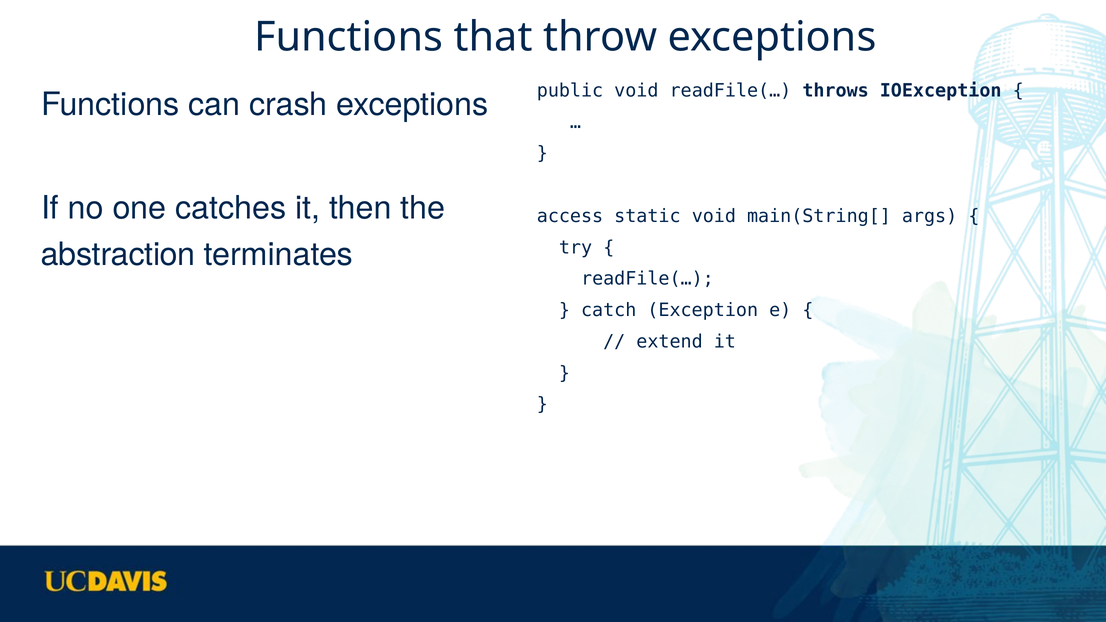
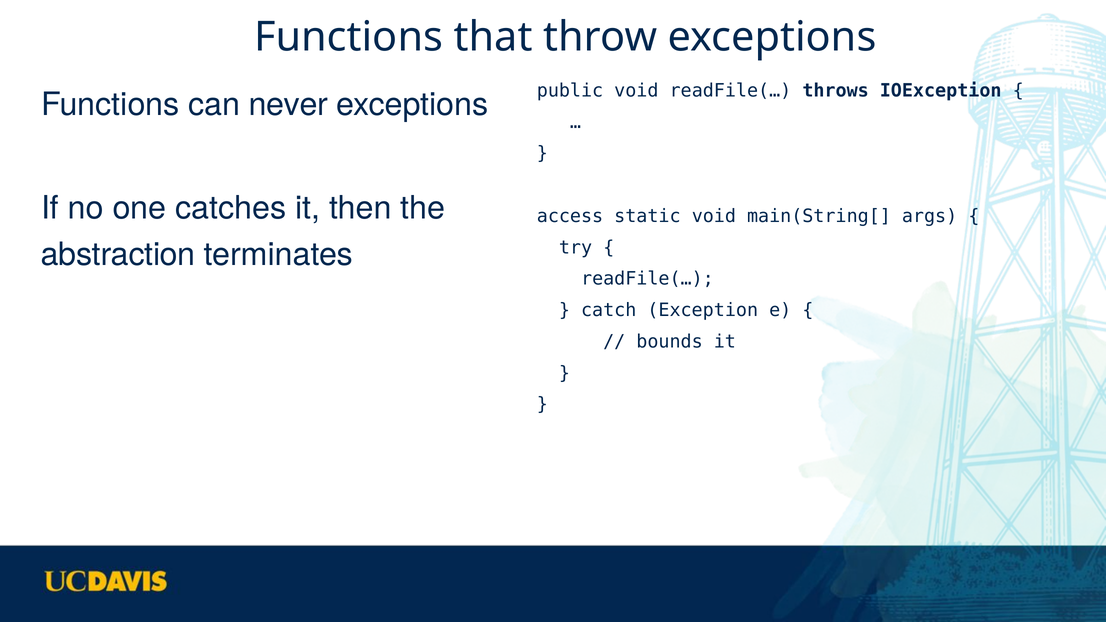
crash: crash -> never
extend: extend -> bounds
